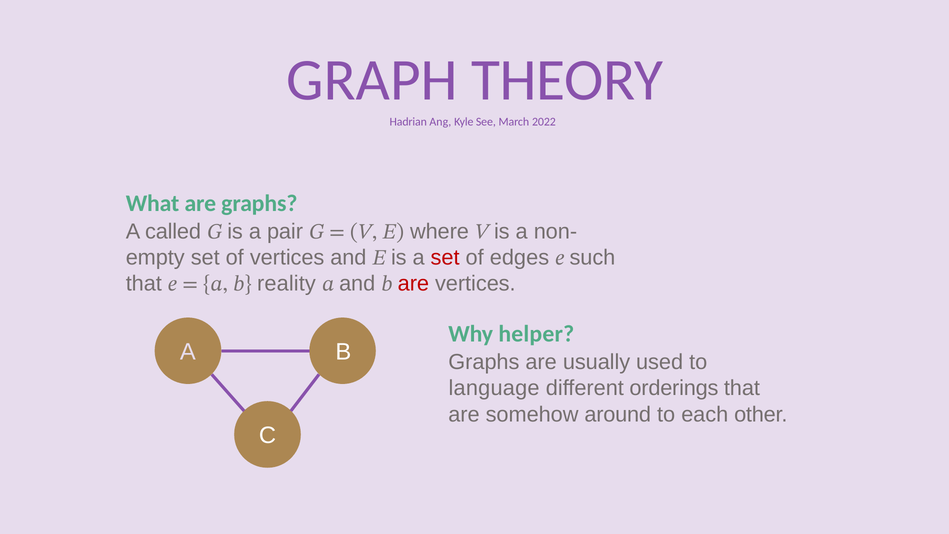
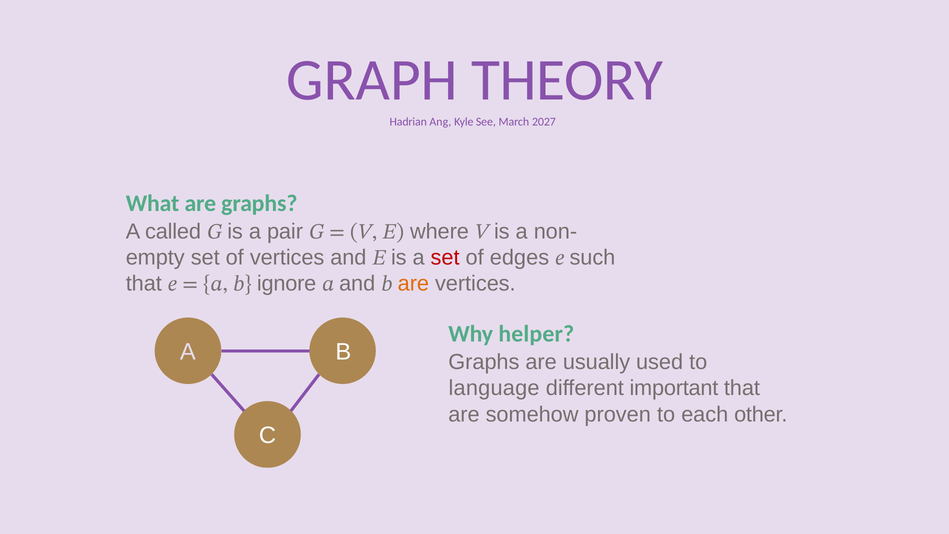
2022: 2022 -> 2027
reality: reality -> ignore
are at (413, 284) colour: red -> orange
orderings: orderings -> important
around: around -> proven
